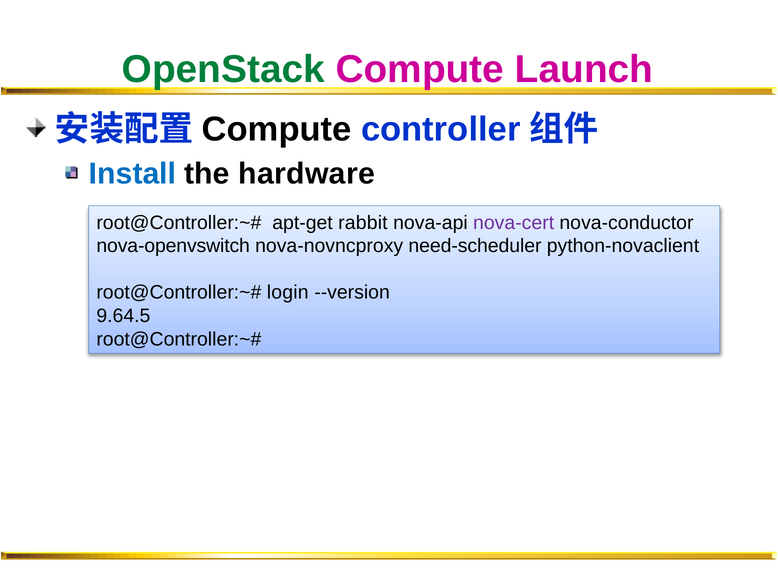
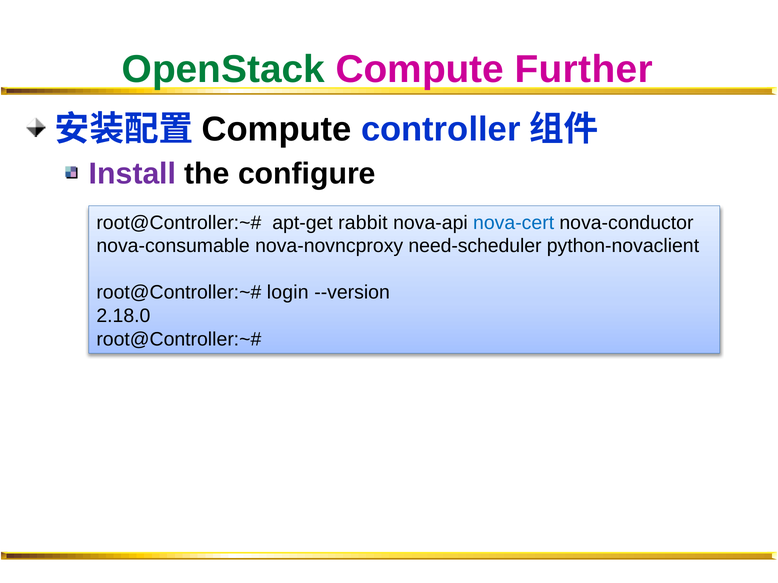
Launch: Launch -> Further
Install colour: blue -> purple
hardware: hardware -> configure
nova-cert colour: purple -> blue
nova-openvswitch: nova-openvswitch -> nova-consumable
9.64.5: 9.64.5 -> 2.18.0
